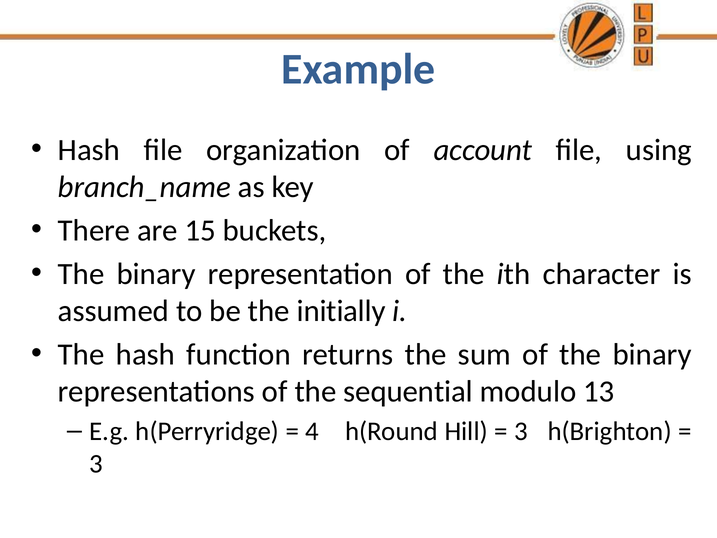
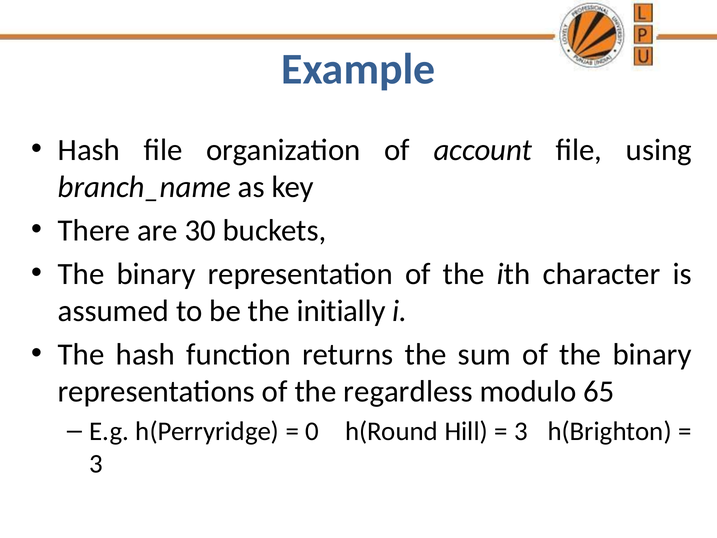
15: 15 -> 30
sequential: sequential -> regardless
13: 13 -> 65
4: 4 -> 0
